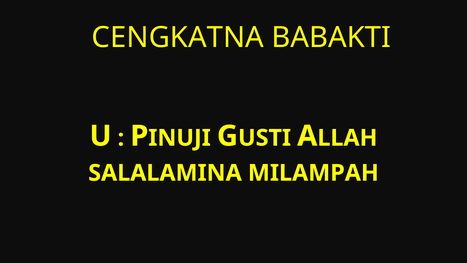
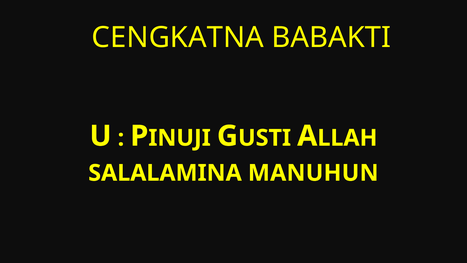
MILAMPAH: MILAMPAH -> MANUHUN
